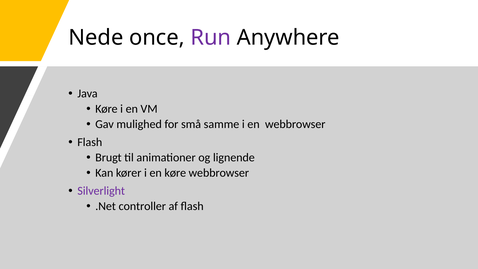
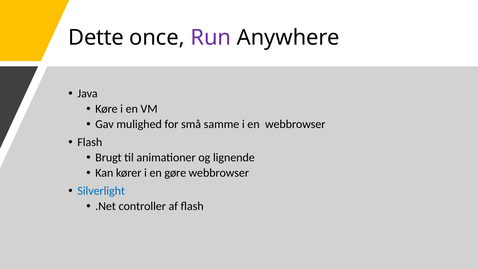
Nede: Nede -> Dette
en køre: køre -> gøre
Silverlight colour: purple -> blue
